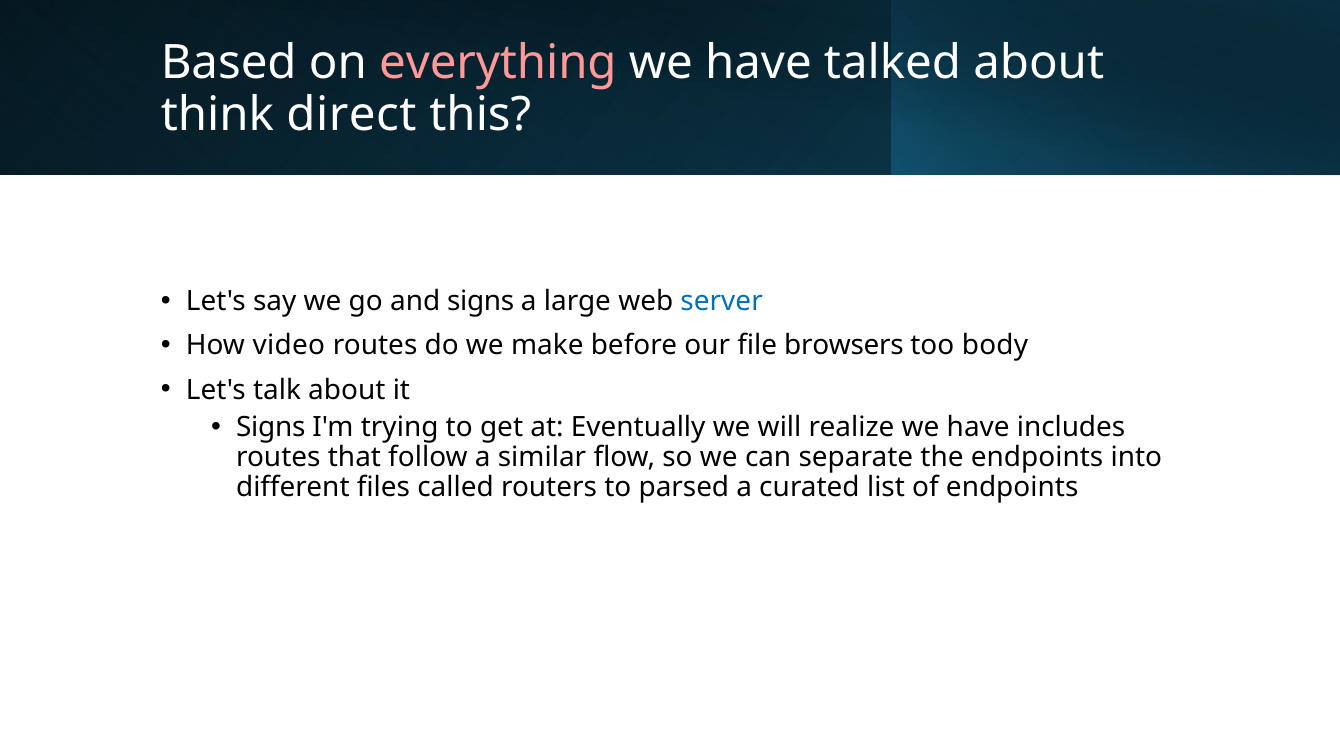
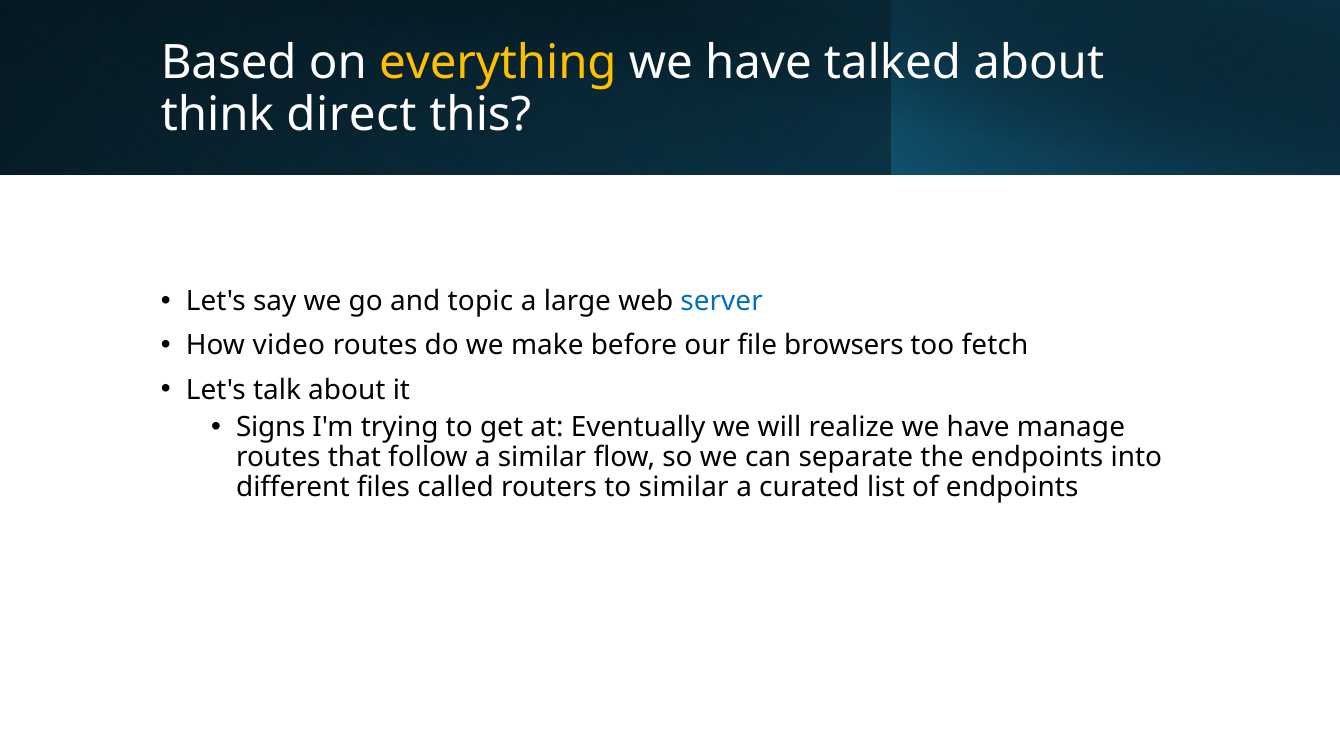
everything colour: pink -> yellow
and signs: signs -> topic
body: body -> fetch
includes: includes -> manage
to parsed: parsed -> similar
